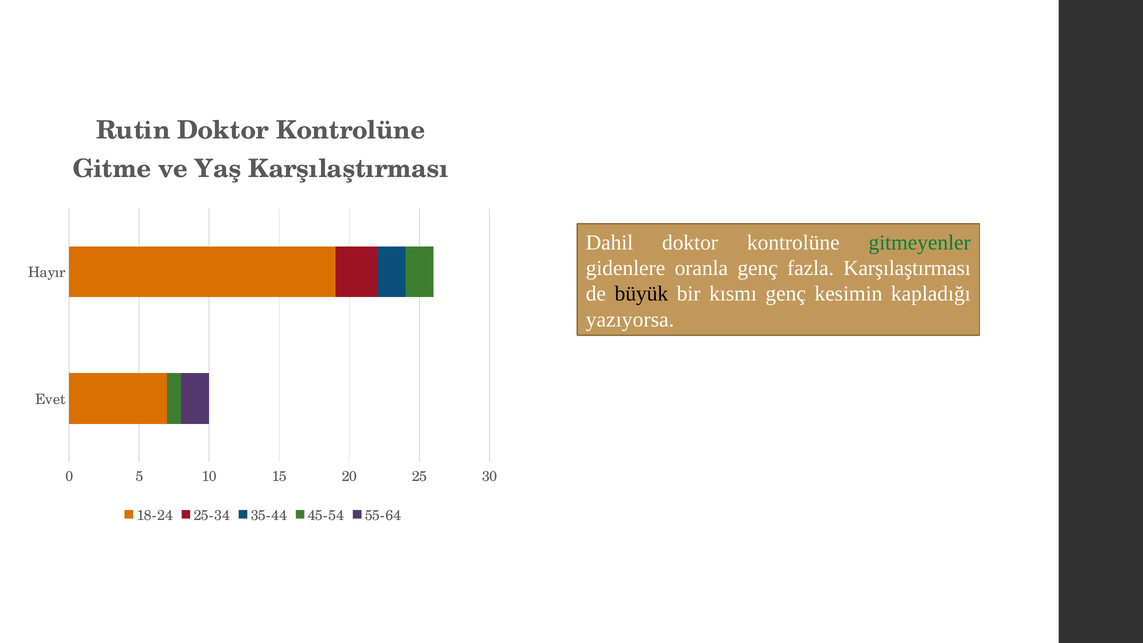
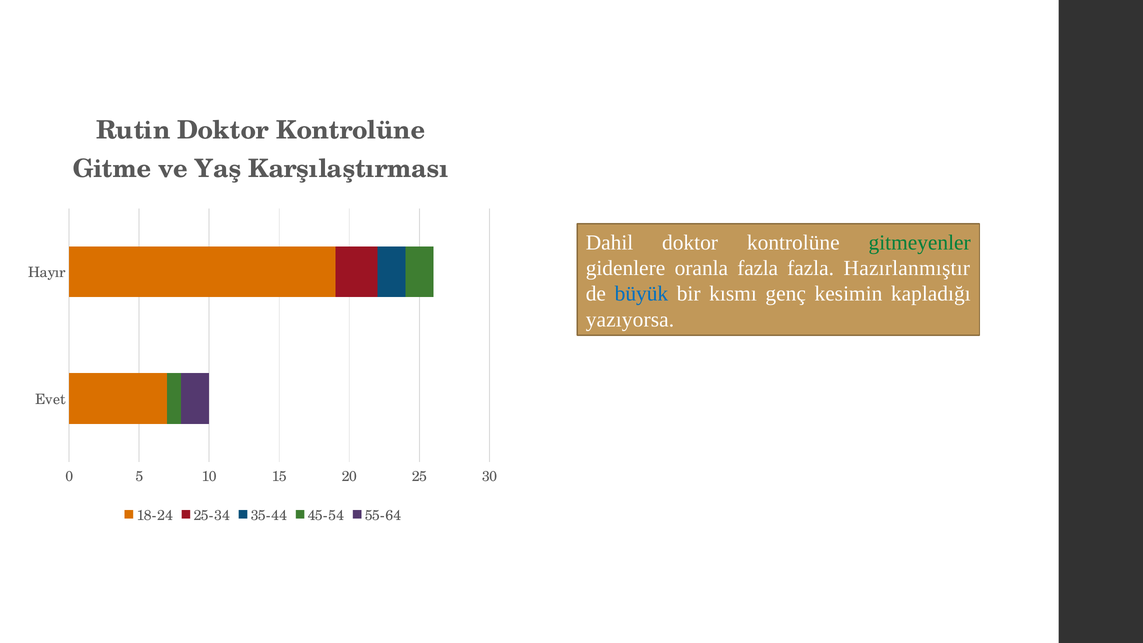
oranla genç: genç -> fazla
fazla Karşılaştırması: Karşılaştırması -> Hazırlanmıştır
büyük colour: black -> blue
